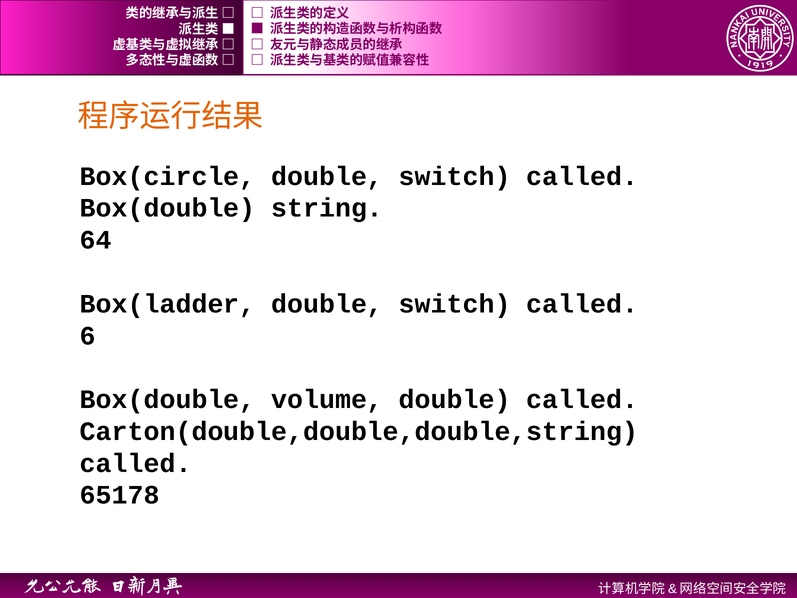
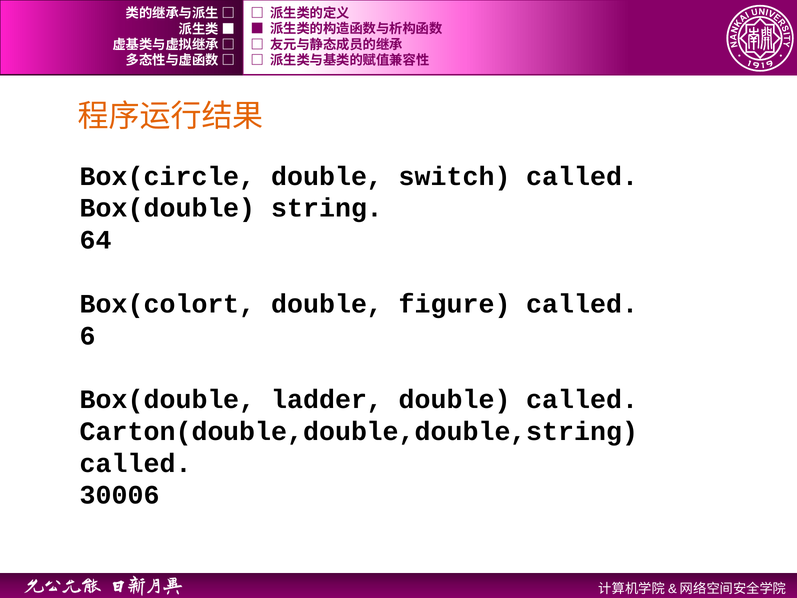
Box(ladder: Box(ladder -> Box(colort
switch at (455, 304): switch -> figure
volume: volume -> ladder
65178: 65178 -> 30006
